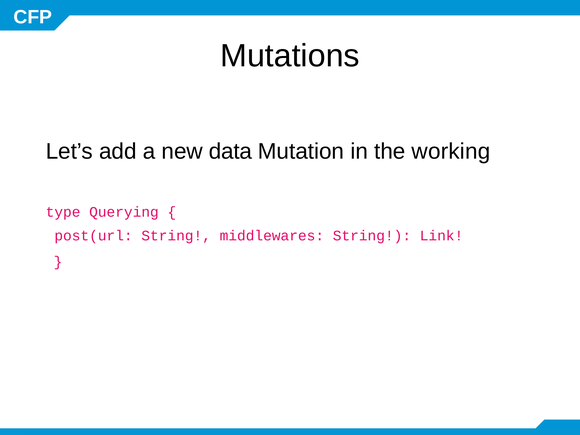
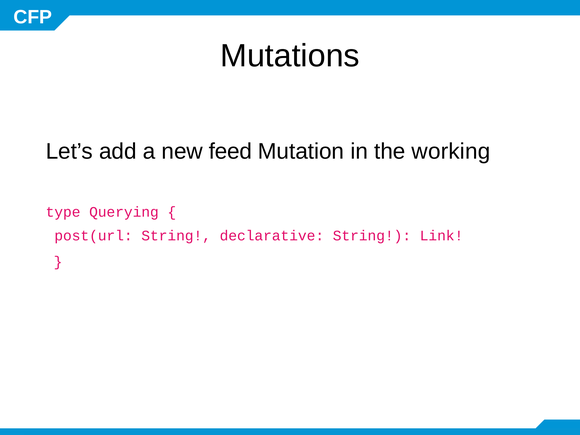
data: data -> feed
middlewares: middlewares -> declarative
